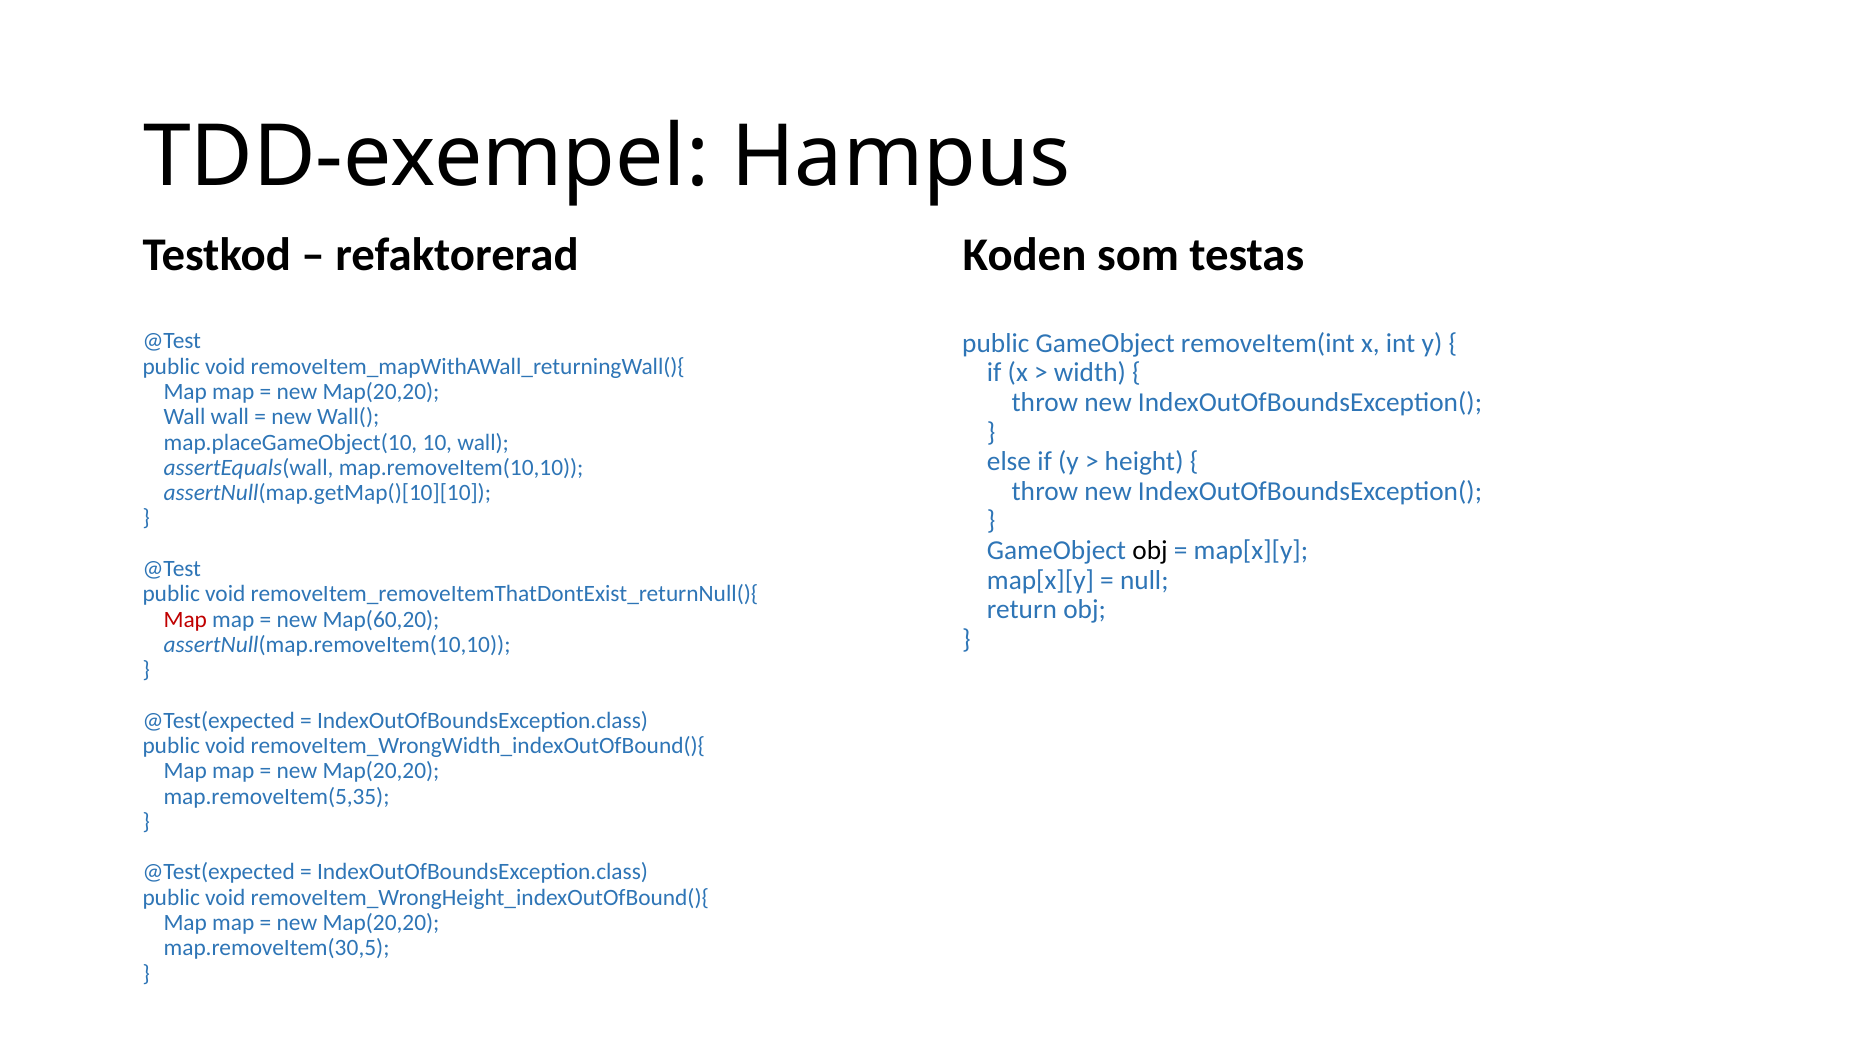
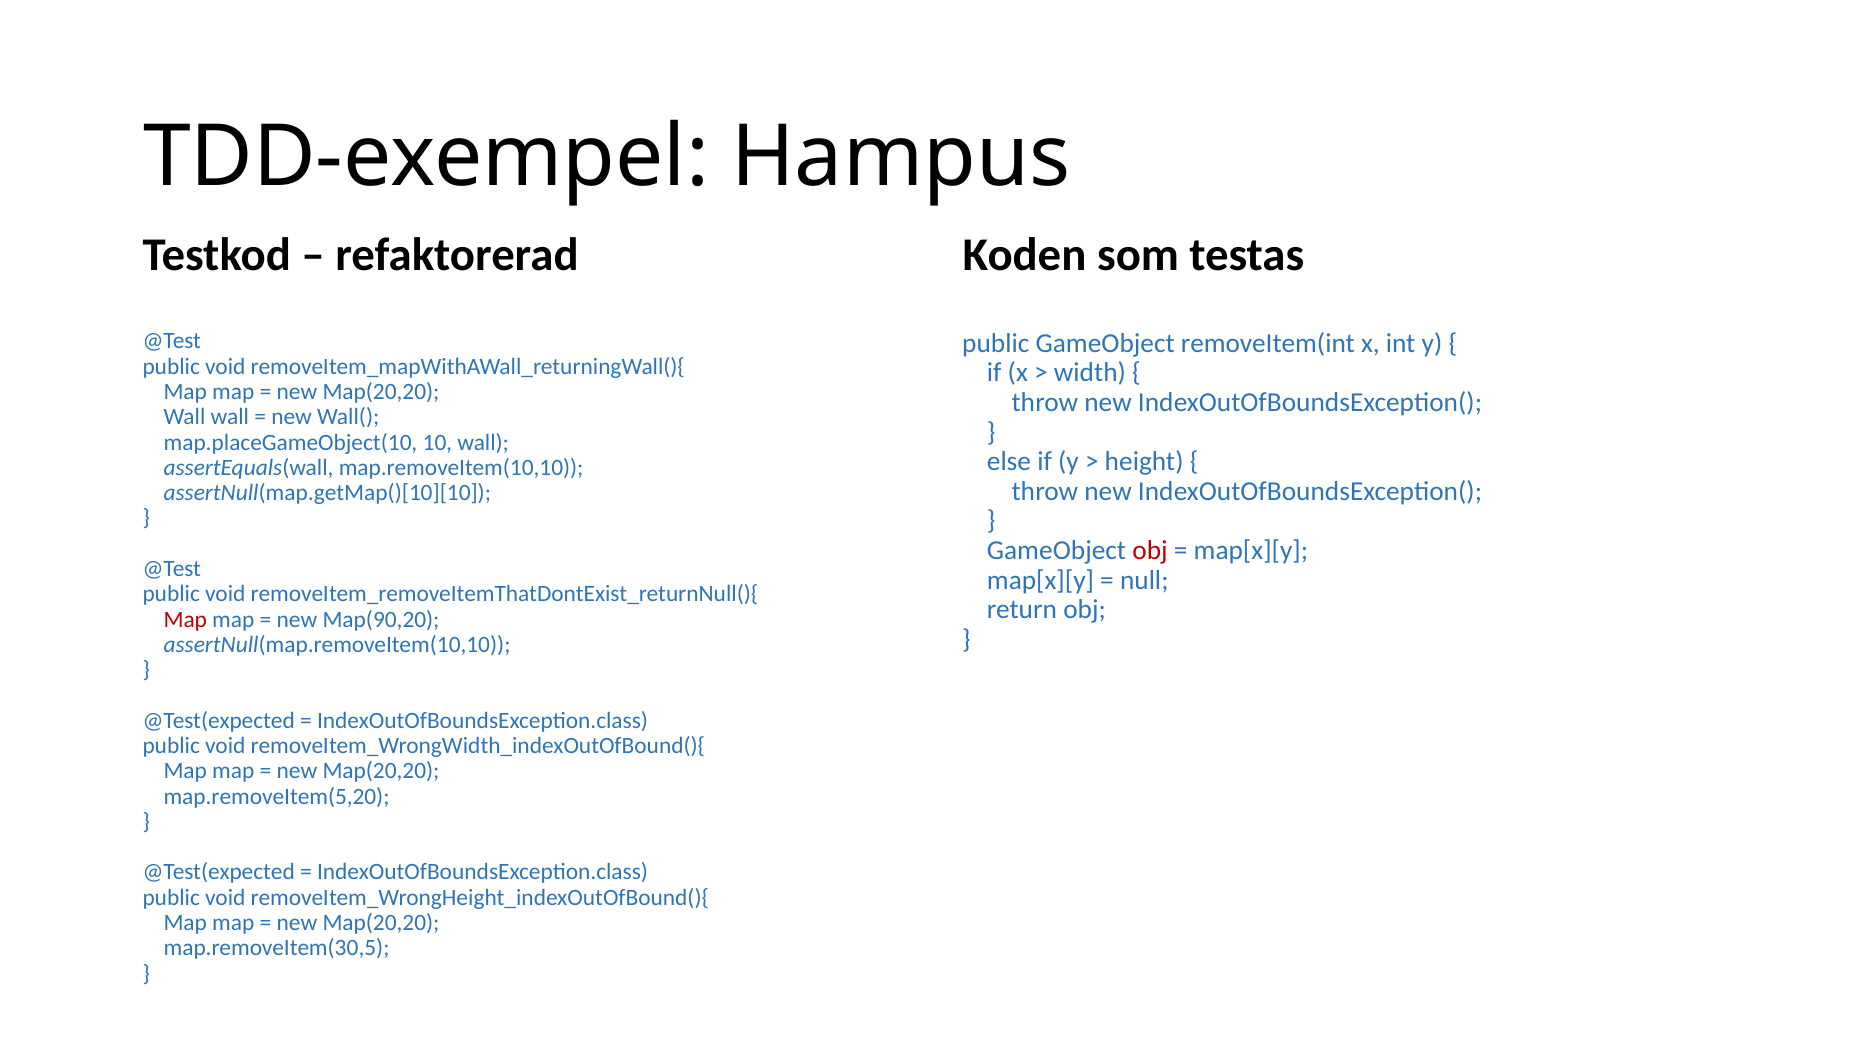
obj at (1150, 550) colour: black -> red
Map(60,20: Map(60,20 -> Map(90,20
map.removeItem(5,35: map.removeItem(5,35 -> map.removeItem(5,20
